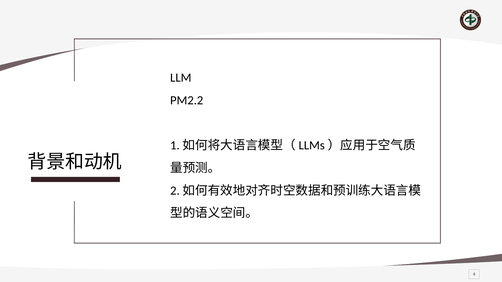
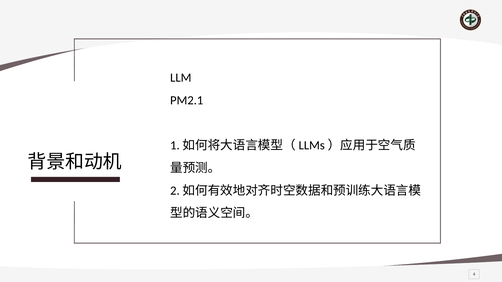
PM2.2: PM2.2 -> PM2.1
